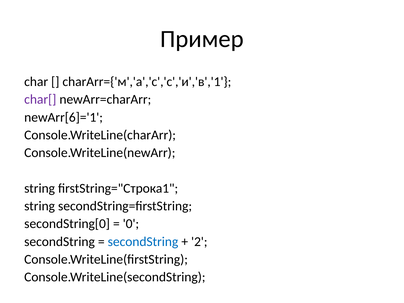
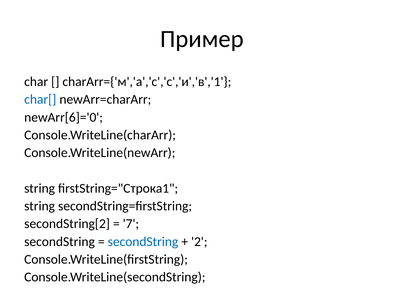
char[ colour: purple -> blue
newArr[6]='1: newArr[6]='1 -> newArr[6]='0
secondString[0: secondString[0 -> secondString[2
0: 0 -> 7
